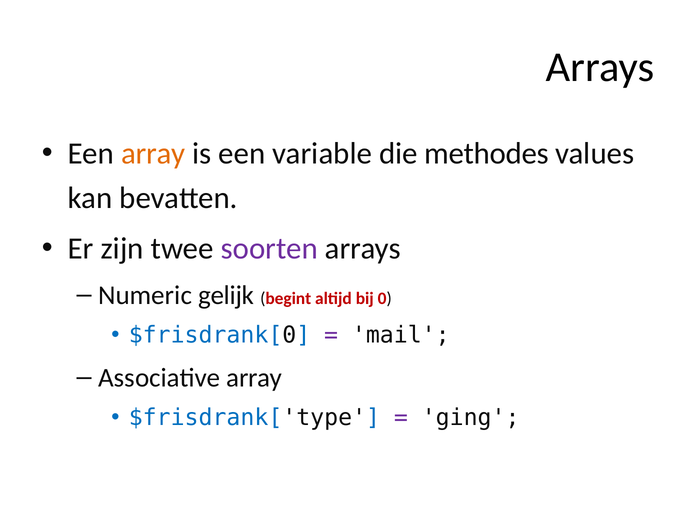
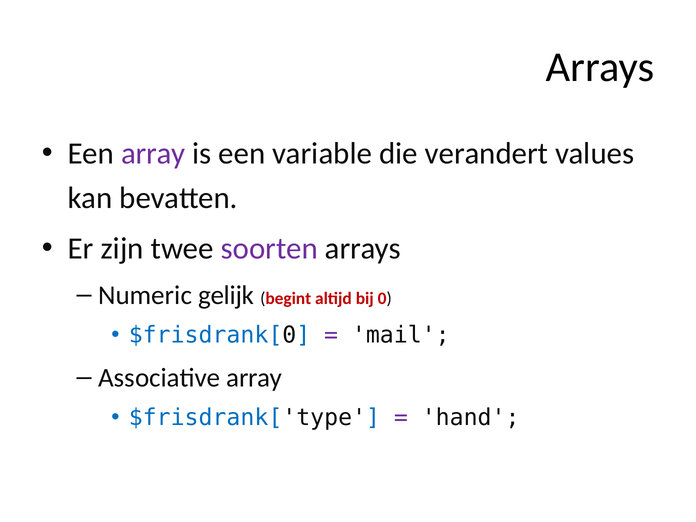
array at (153, 153) colour: orange -> purple
methodes: methodes -> verandert
ging: ging -> hand
